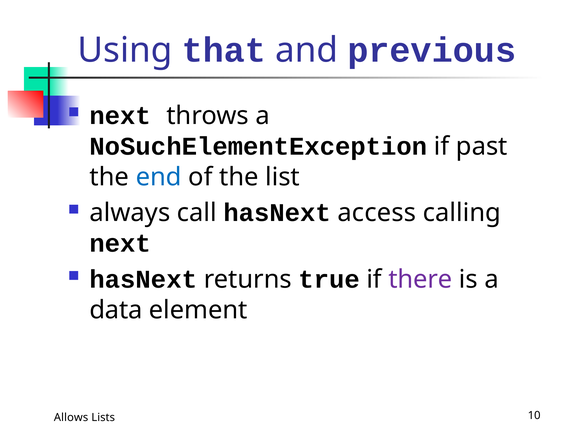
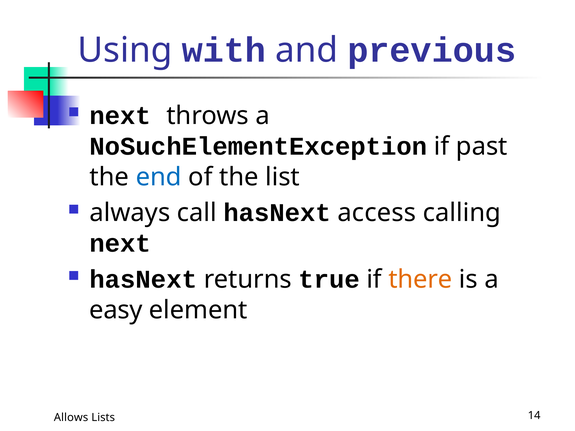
that: that -> with
there colour: purple -> orange
data: data -> easy
10: 10 -> 14
